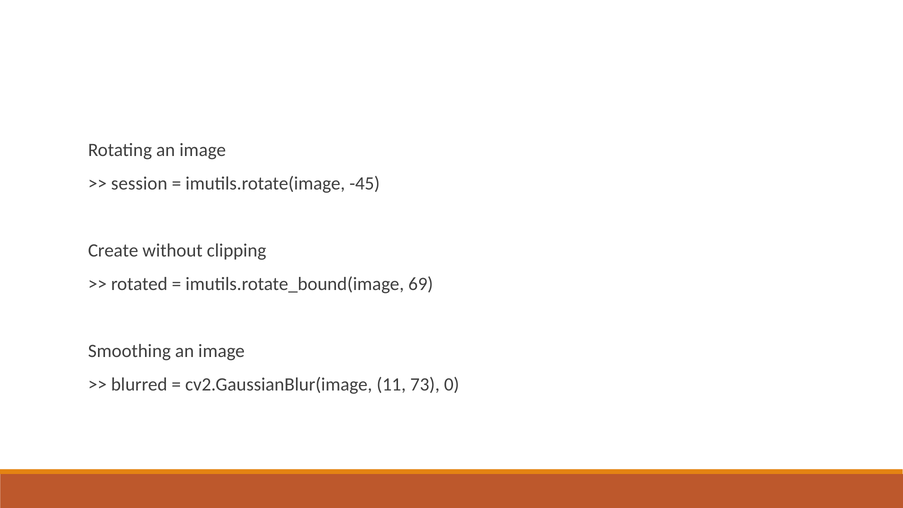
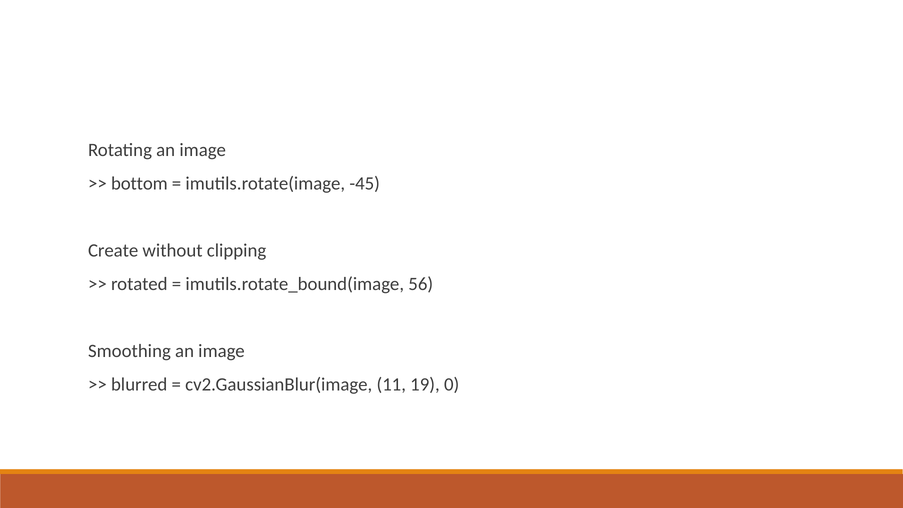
session: session -> bottom
69: 69 -> 56
73: 73 -> 19
